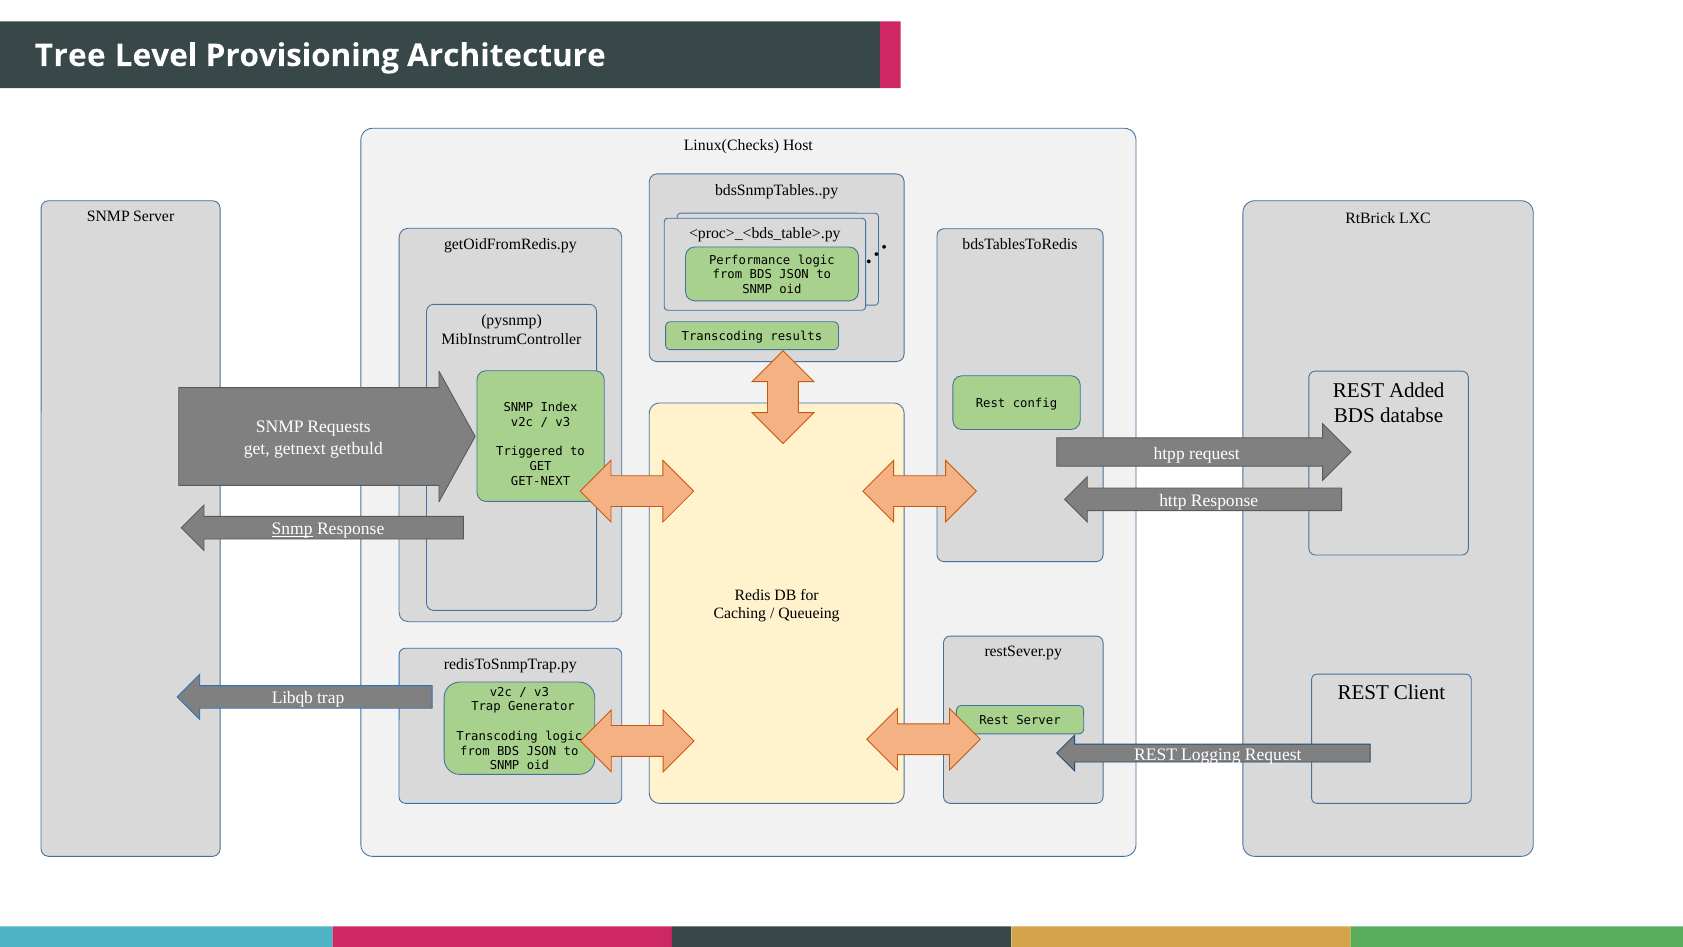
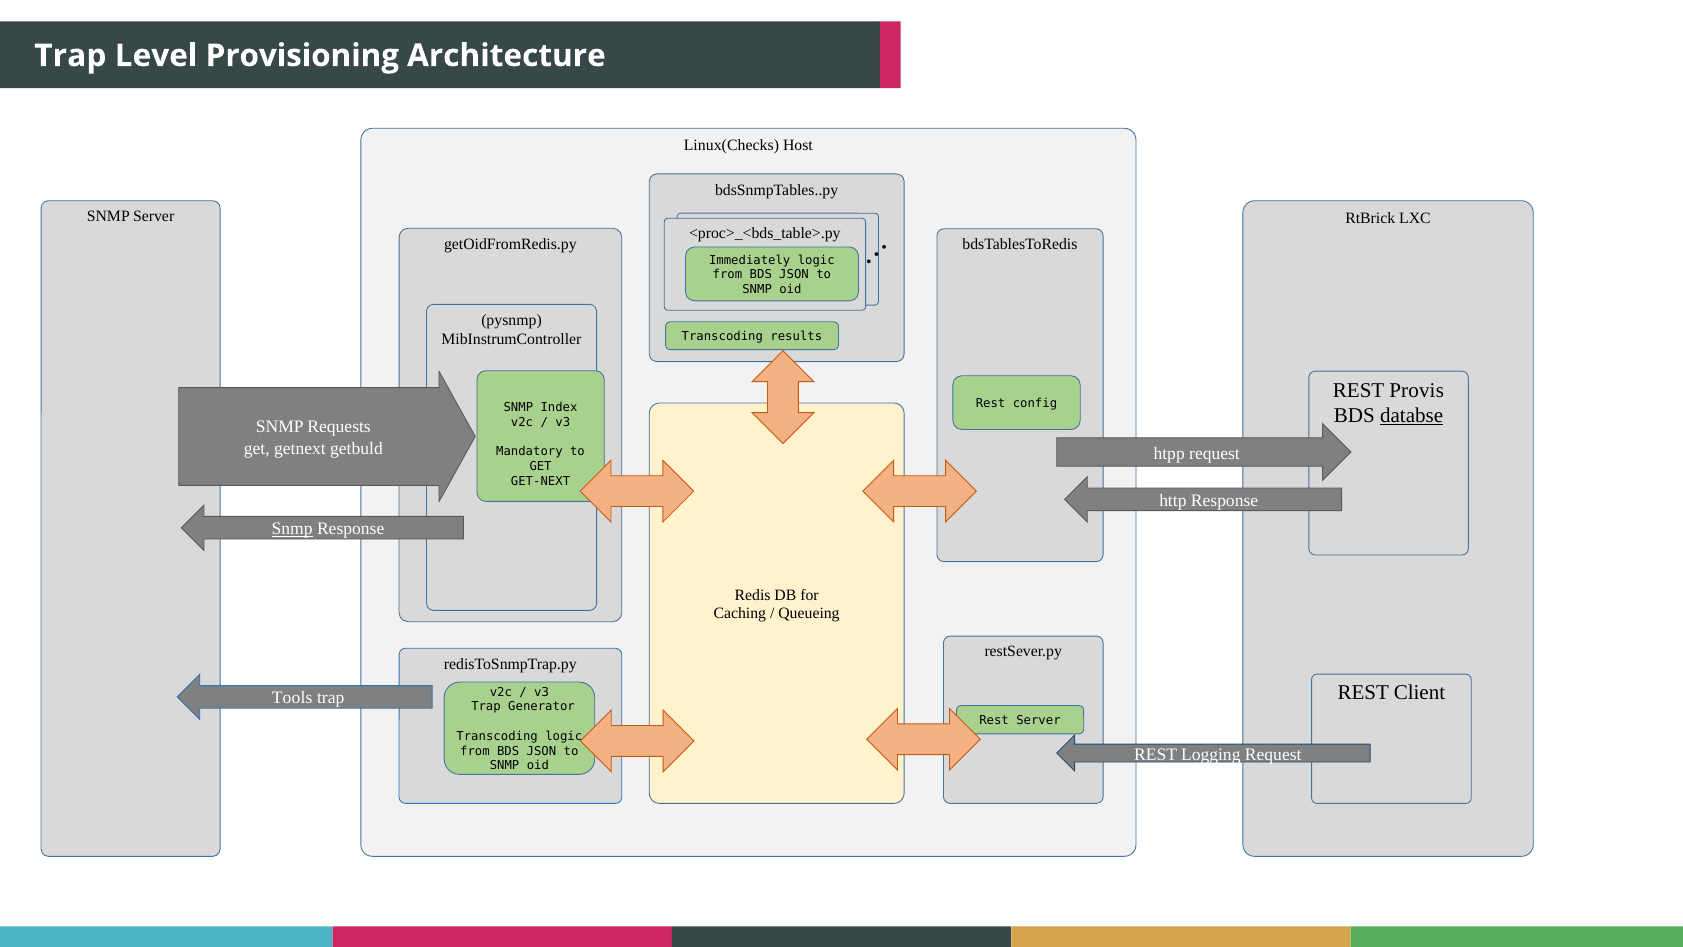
Tree at (70, 56): Tree -> Trap
Performance: Performance -> Immediately
Added: Added -> Provis
databse underline: none -> present
Triggered: Triggered -> Mandatory
Libqb: Libqb -> Tools
